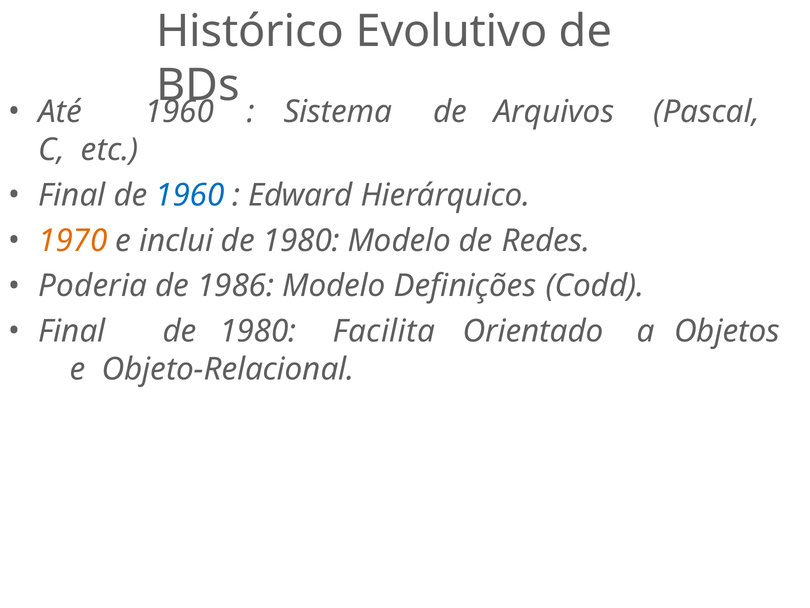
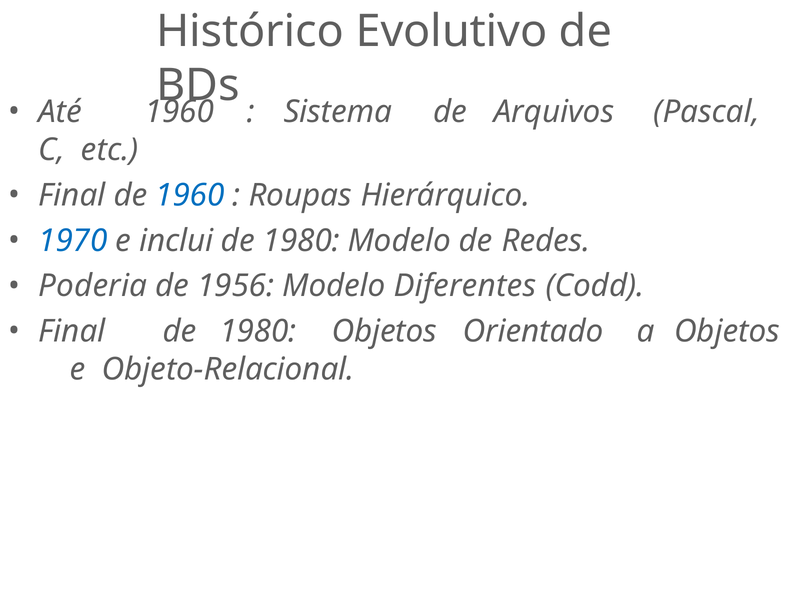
Edward: Edward -> Roupas
1970 colour: orange -> blue
1986: 1986 -> 1956
Definições: Definições -> Diferentes
1980 Facilita: Facilita -> Objetos
